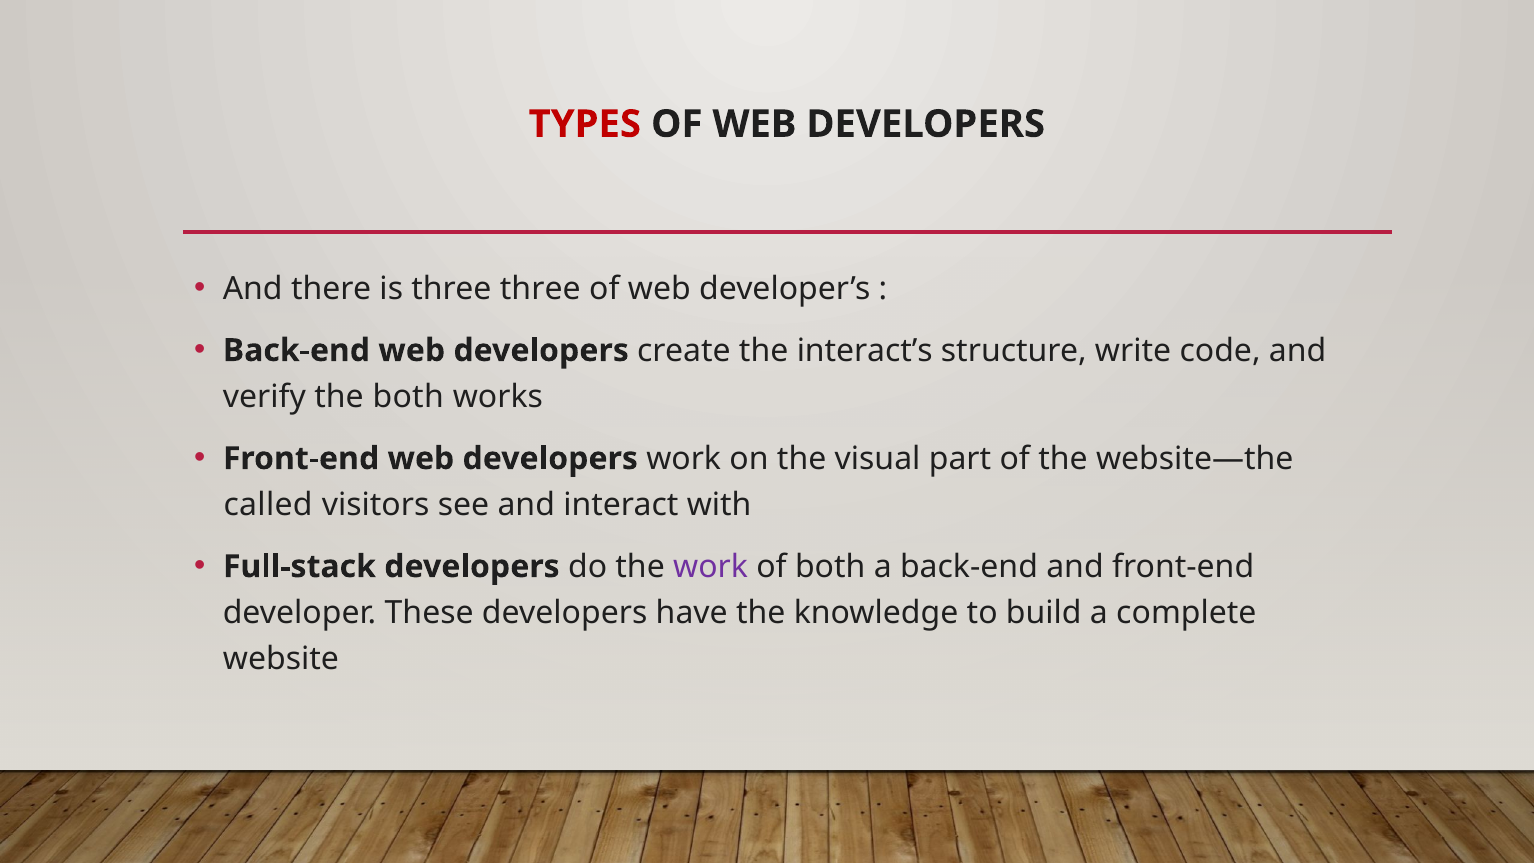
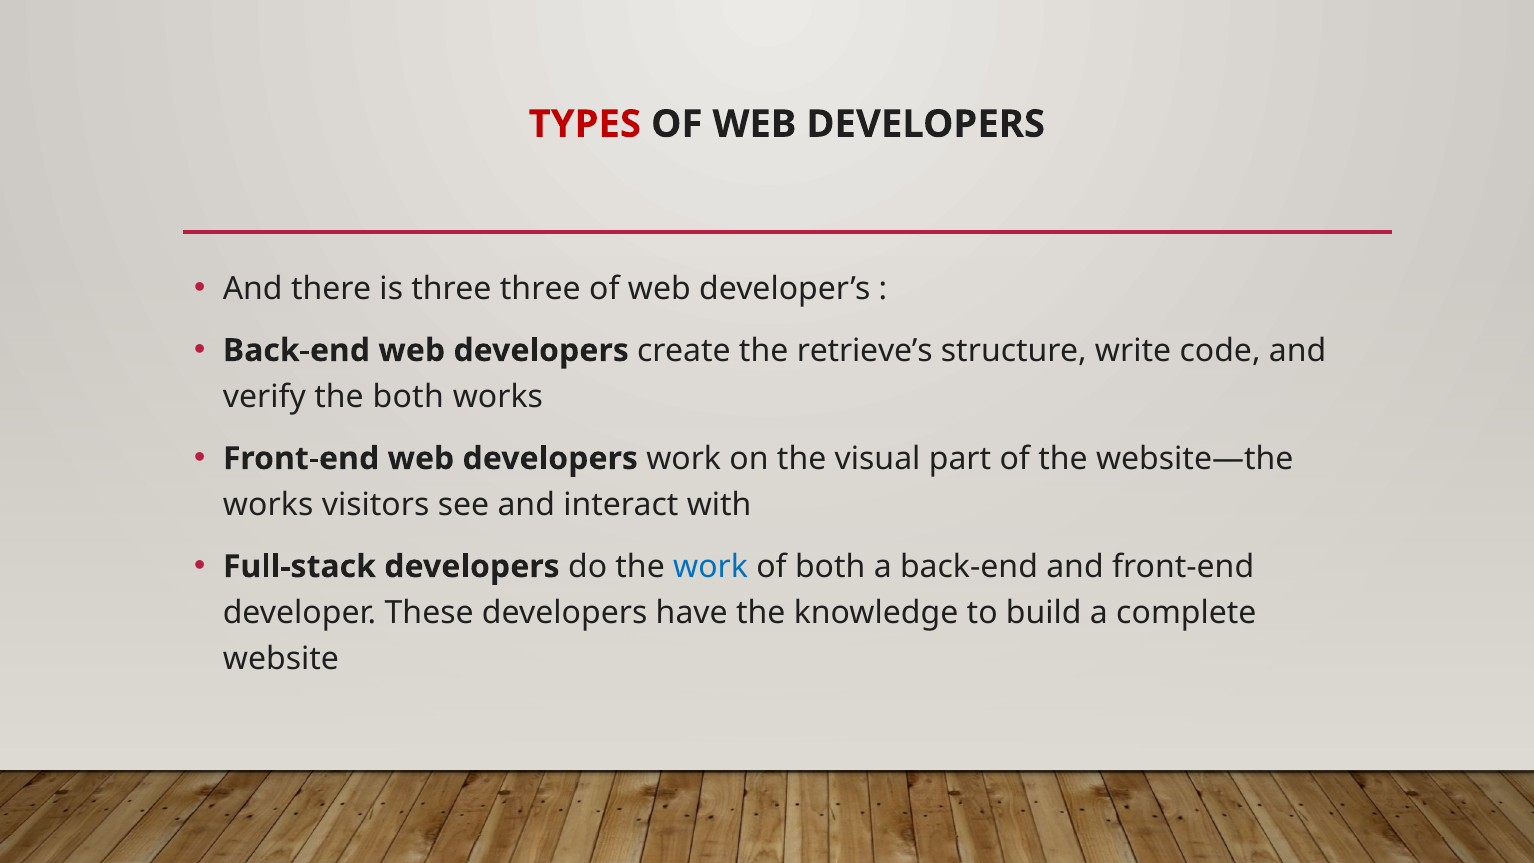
interact’s: interact’s -> retrieve’s
called at (268, 504): called -> works
work at (711, 567) colour: purple -> blue
